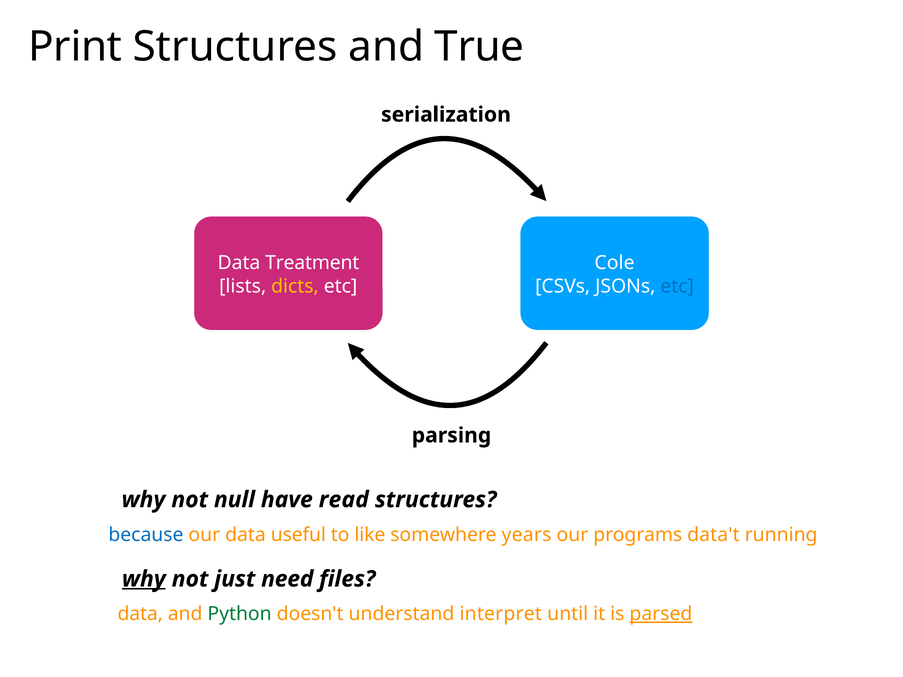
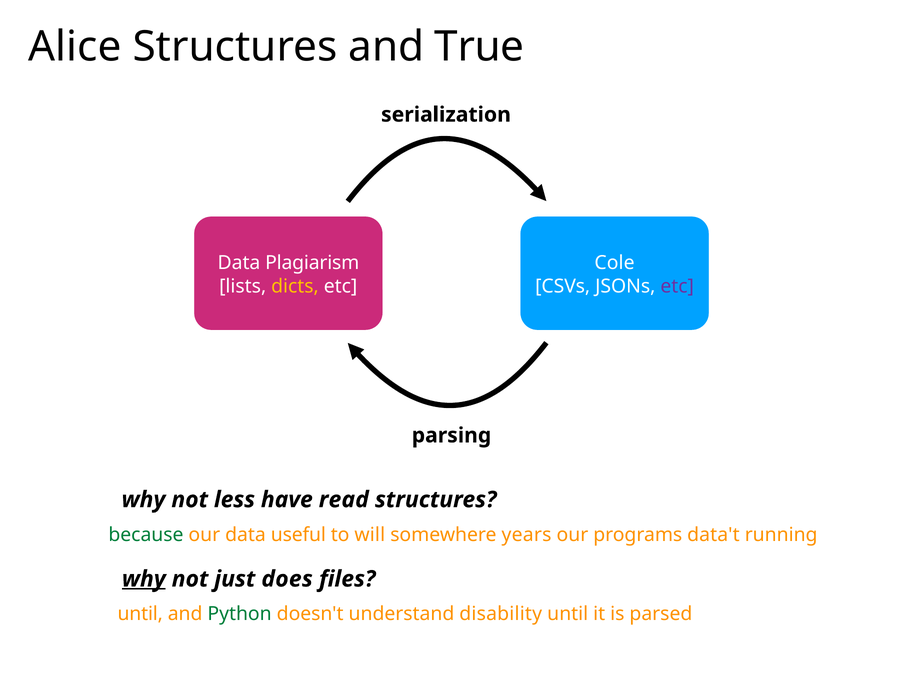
Print: Print -> Alice
Treatment: Treatment -> Plagiarism
etc at (677, 286) colour: blue -> purple
null: null -> less
because colour: blue -> green
like: like -> will
need: need -> does
data at (140, 614): data -> until
interpret: interpret -> disability
parsed underline: present -> none
